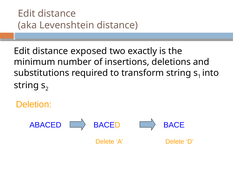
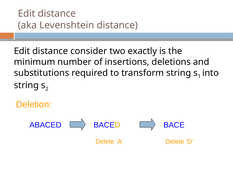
exposed: exposed -> consider
